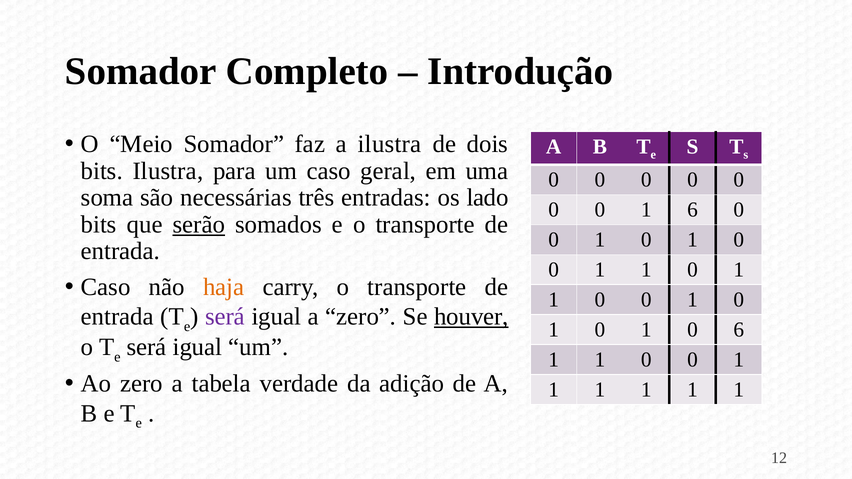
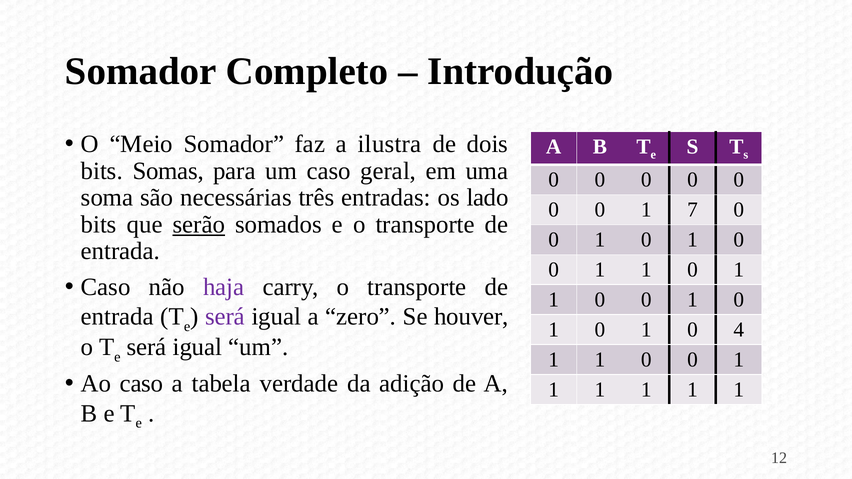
bits Ilustra: Ilustra -> Somas
1 6: 6 -> 7
haja colour: orange -> purple
houver underline: present -> none
0 6: 6 -> 4
Ao zero: zero -> caso
